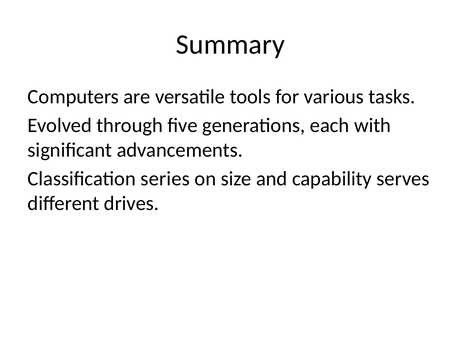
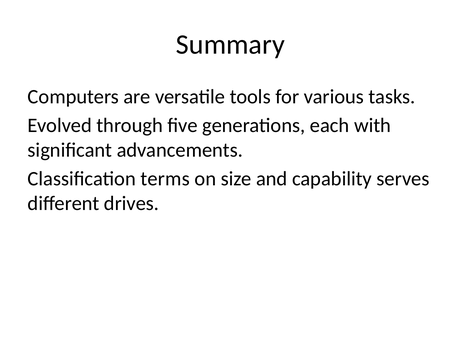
series: series -> terms
